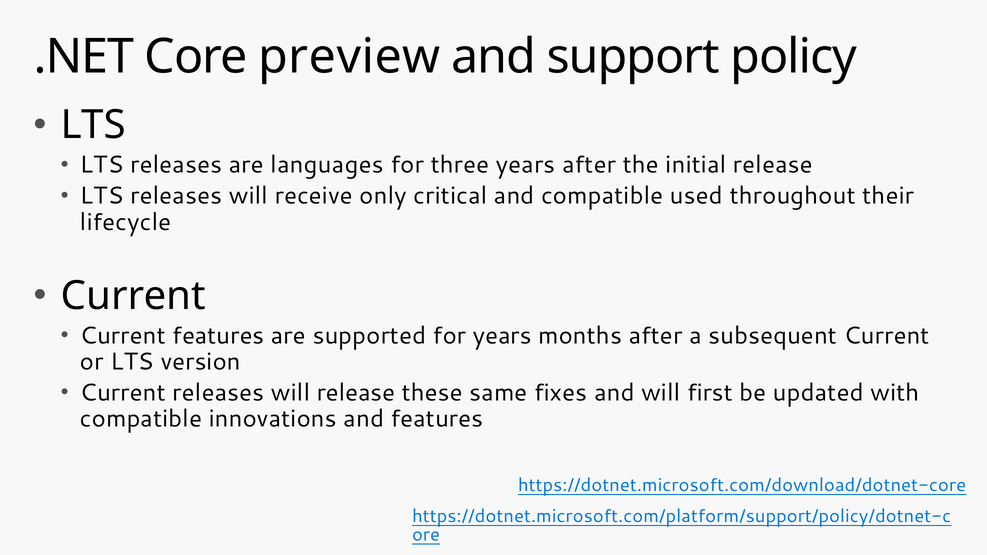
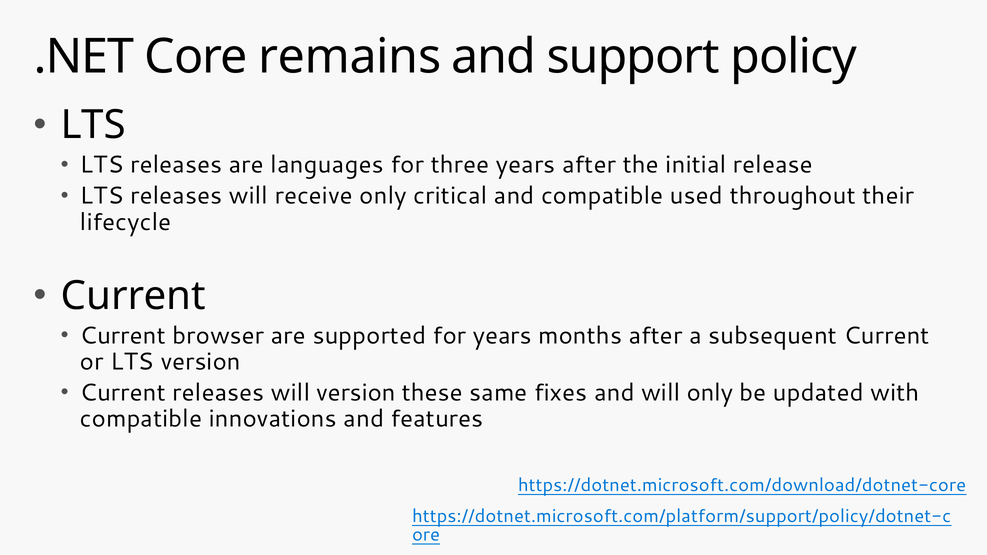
preview: preview -> remains
Current features: features -> browser
will release: release -> version
will first: first -> only
